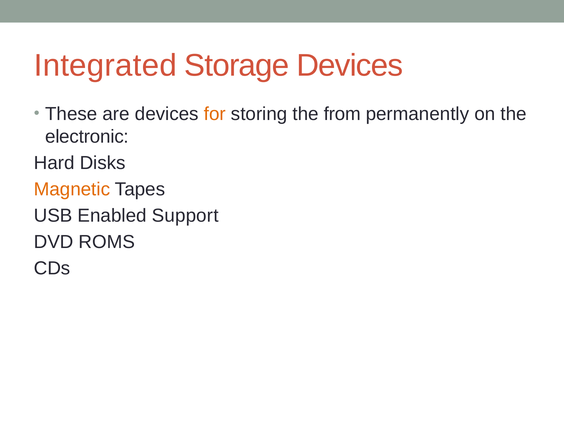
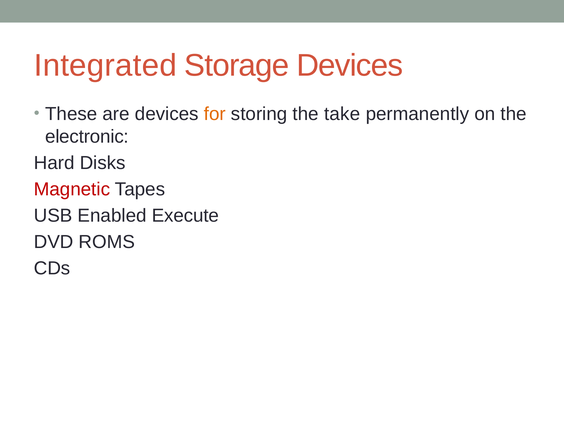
from: from -> take
Magnetic colour: orange -> red
Support: Support -> Execute
